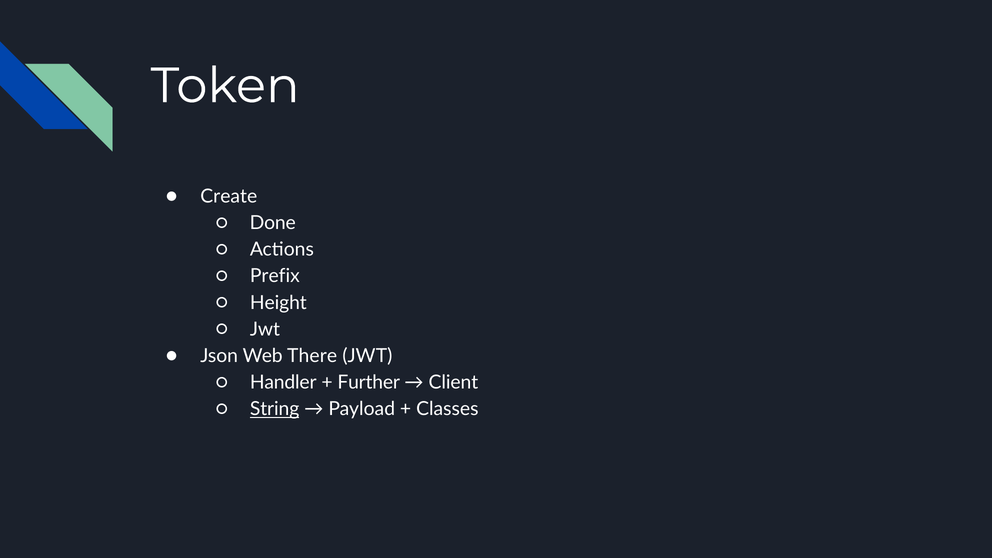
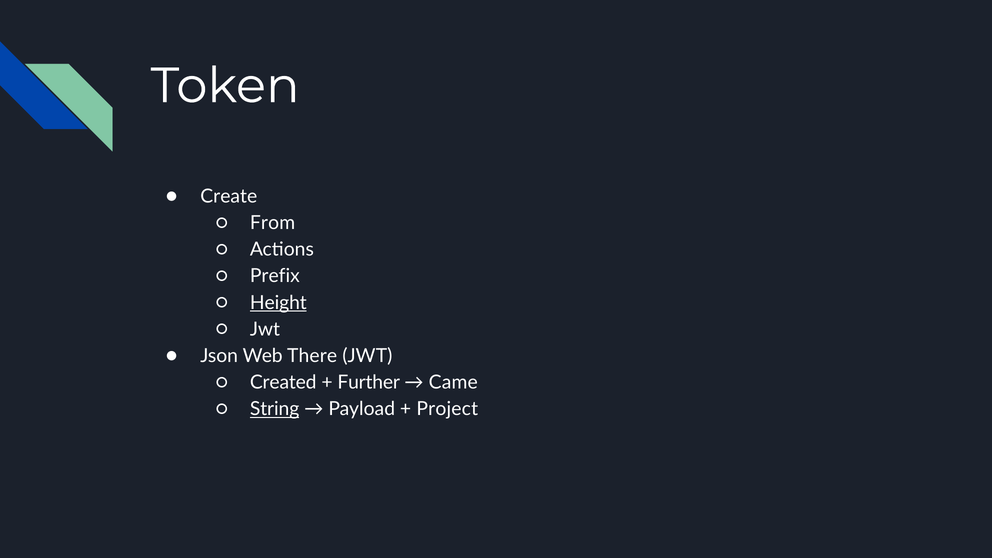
Done: Done -> From
Height underline: none -> present
Handler: Handler -> Created
Client: Client -> Came
Classes: Classes -> Project
